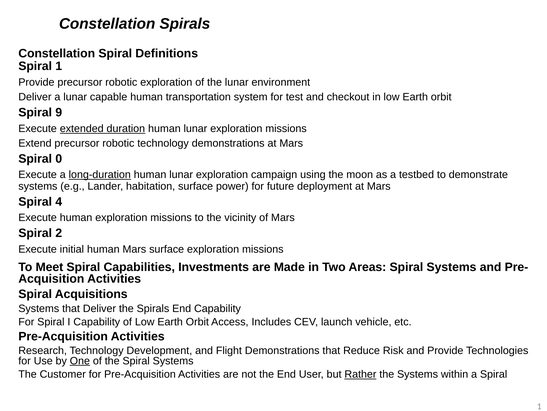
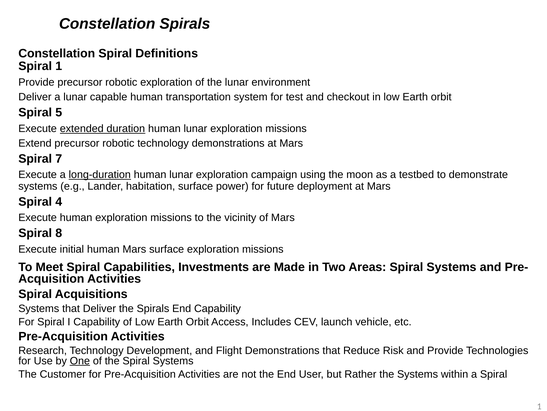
9: 9 -> 5
0: 0 -> 7
2: 2 -> 8
Rather underline: present -> none
